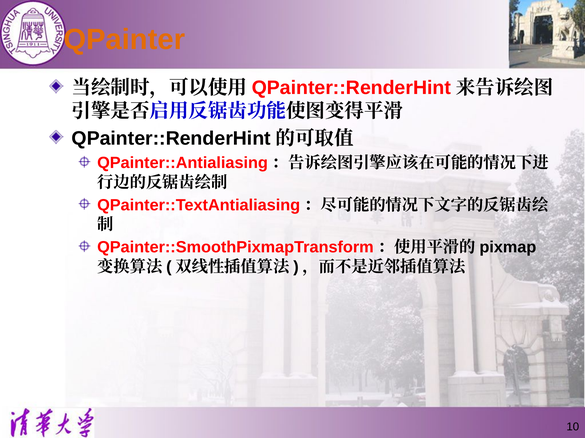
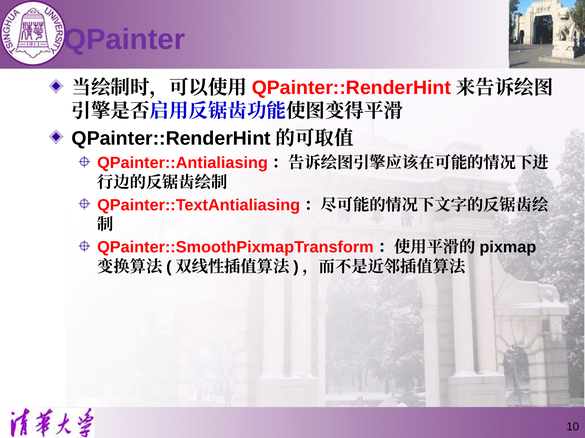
QPainter colour: orange -> purple
